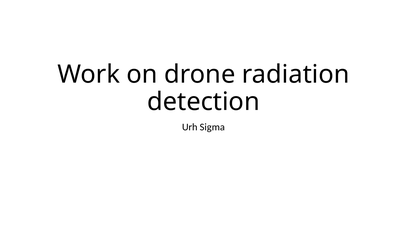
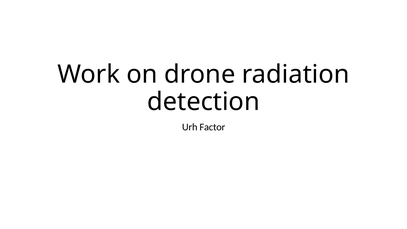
Sigma: Sigma -> Factor
